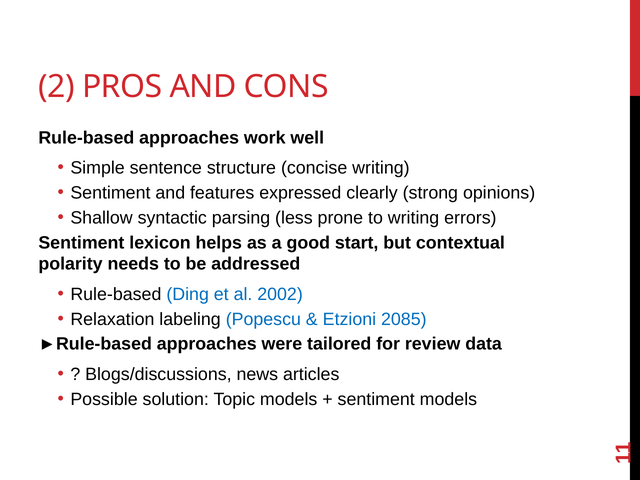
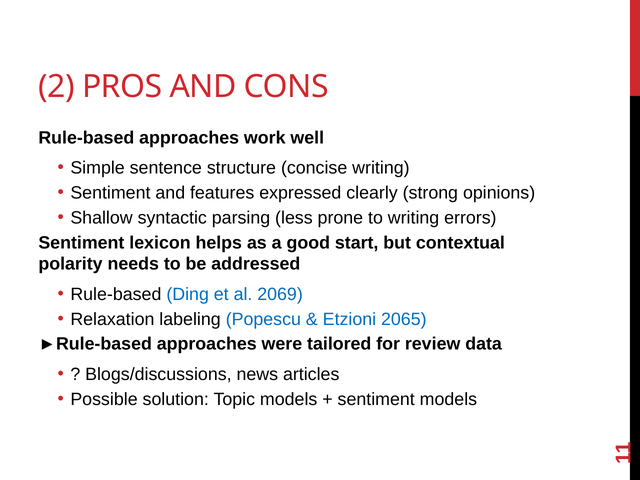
2002: 2002 -> 2069
2085: 2085 -> 2065
